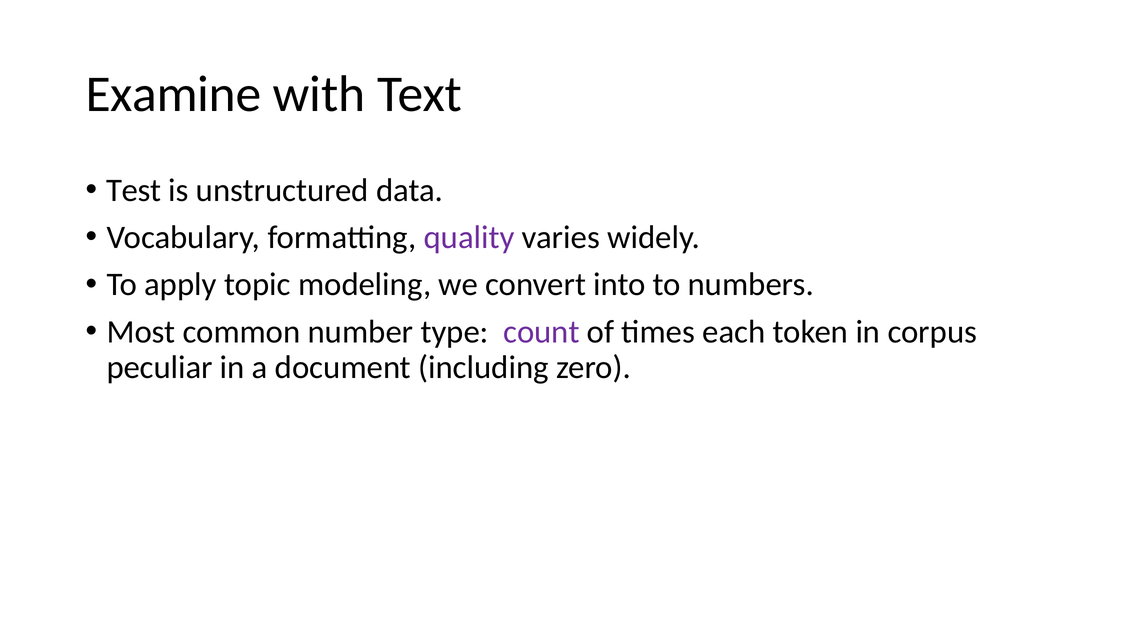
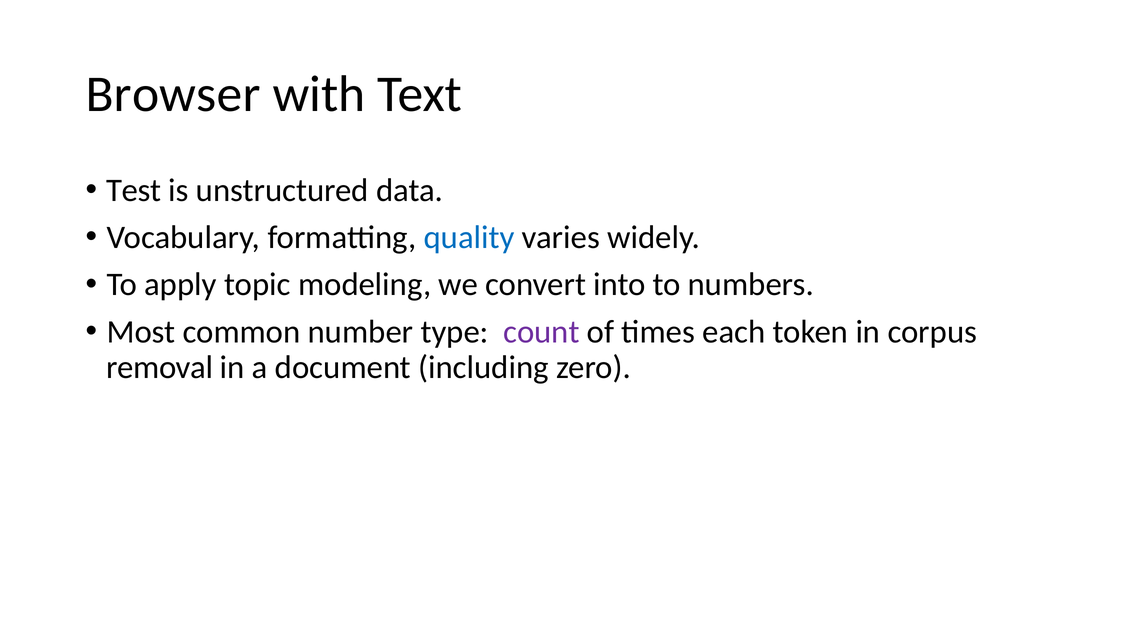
Examine: Examine -> Browser
quality colour: purple -> blue
peculiar: peculiar -> removal
